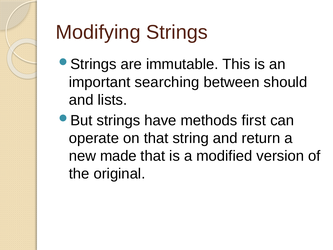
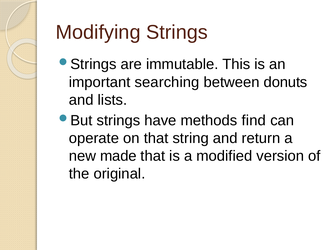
should: should -> donuts
first: first -> find
